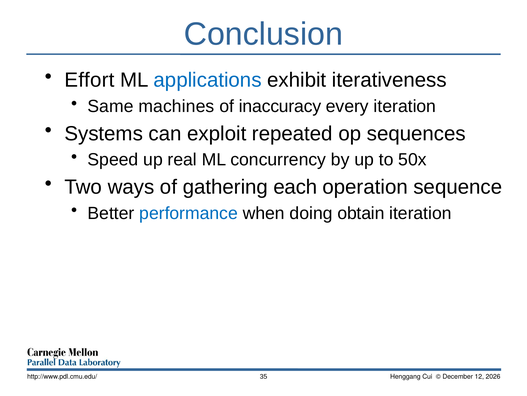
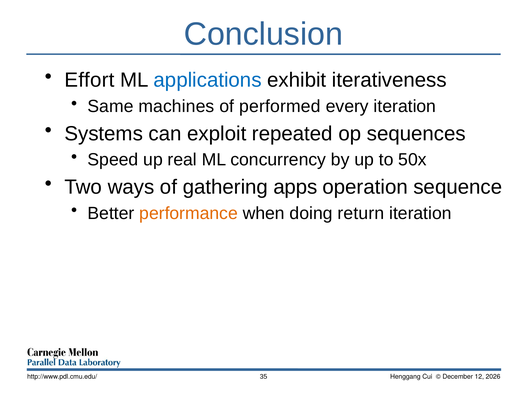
inaccuracy: inaccuracy -> performed
each: each -> apps
performance colour: blue -> orange
obtain: obtain -> return
